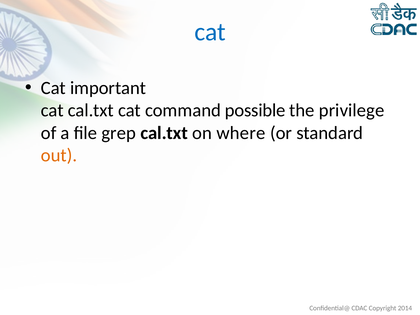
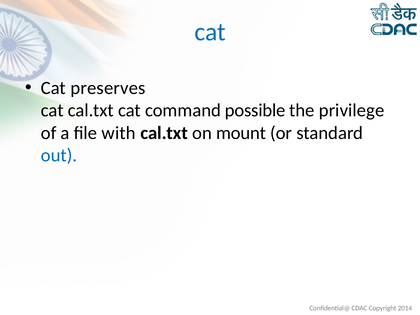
important: important -> preserves
grep: grep -> with
where: where -> mount
out colour: orange -> blue
